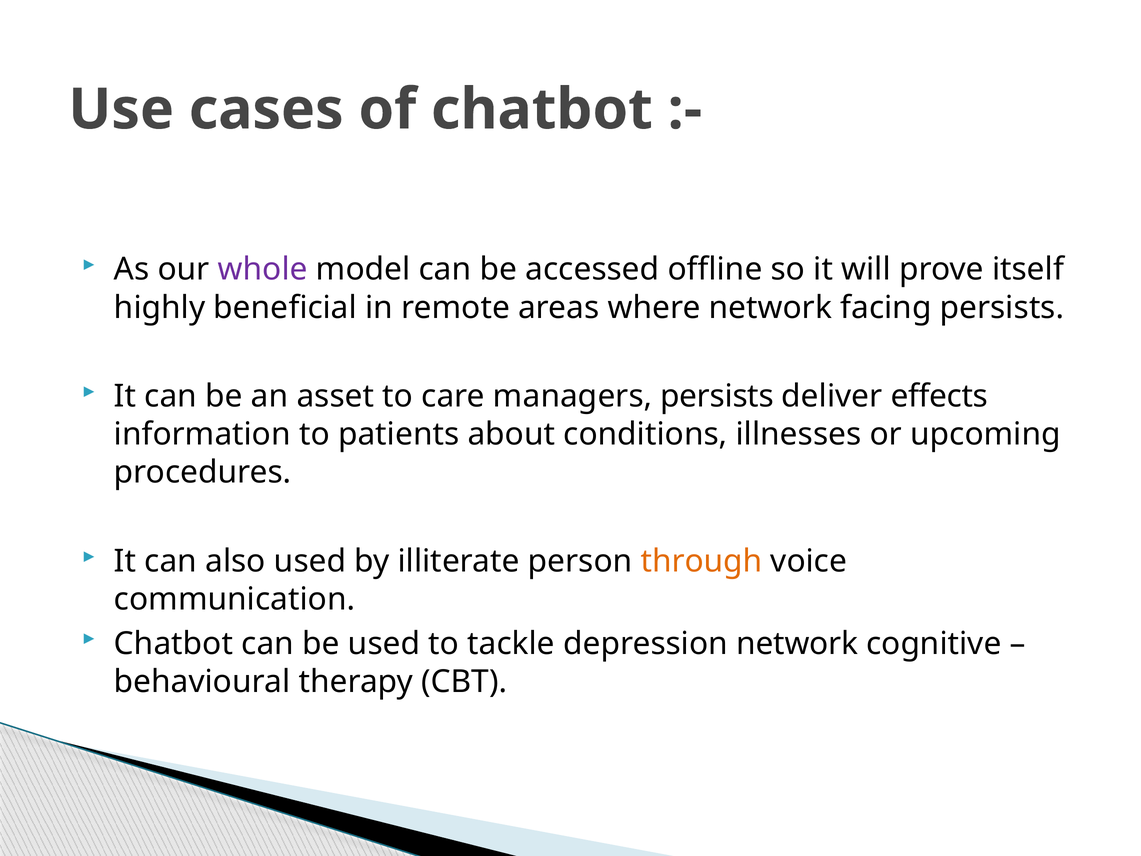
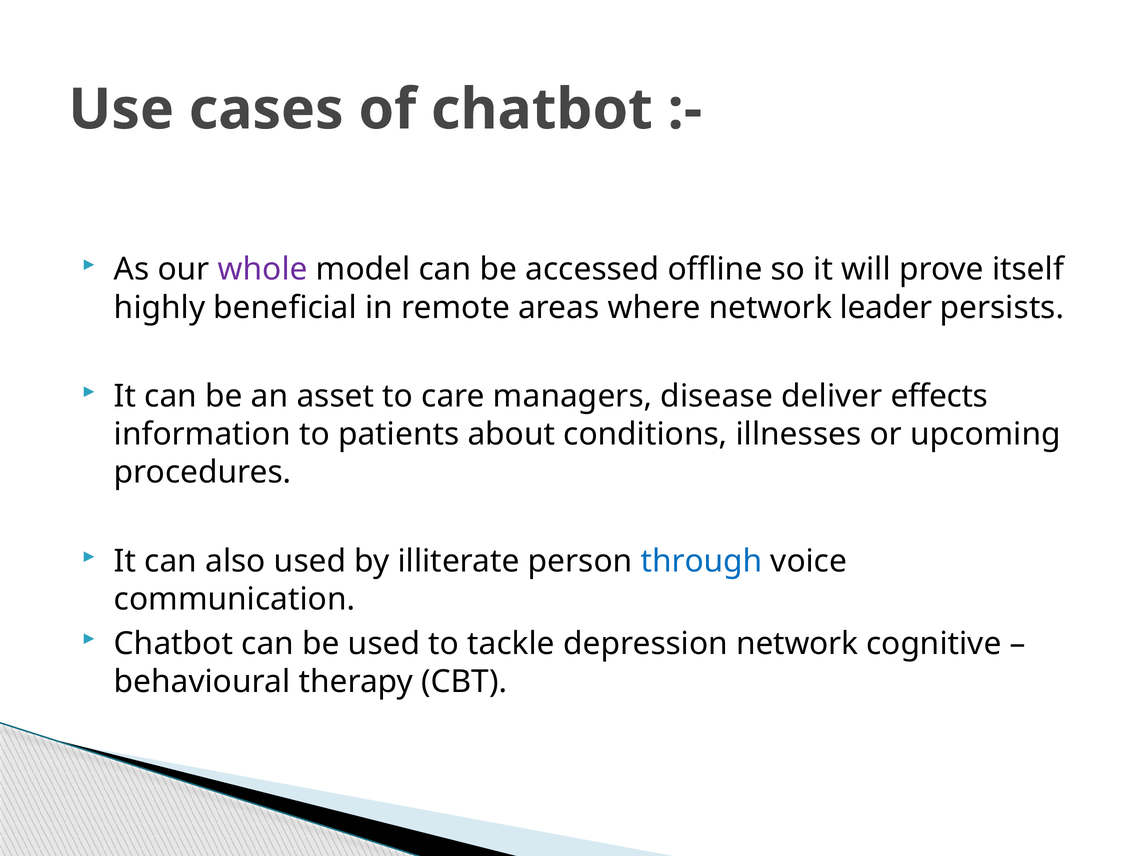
facing: facing -> leader
managers persists: persists -> disease
through colour: orange -> blue
